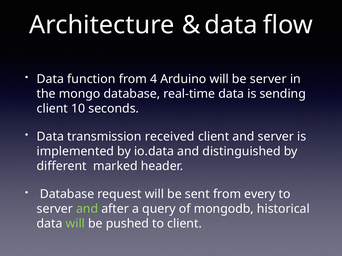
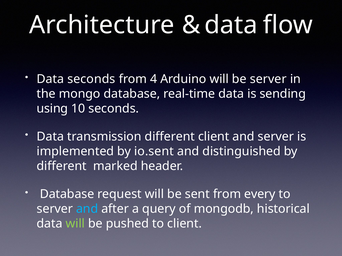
Data function: function -> seconds
client at (52, 109): client -> using
transmission received: received -> different
io.data: io.data -> io.sent
and at (87, 209) colour: light green -> light blue
